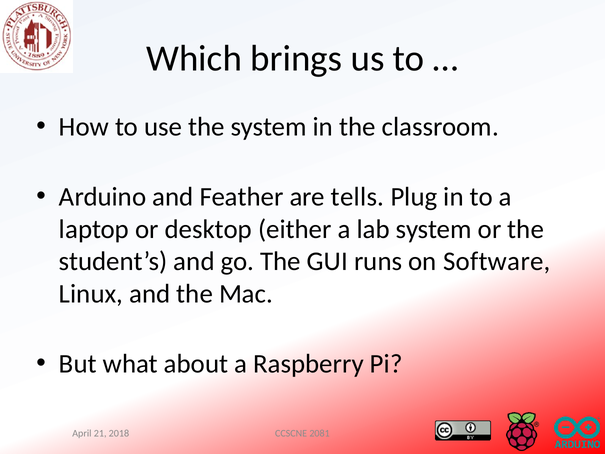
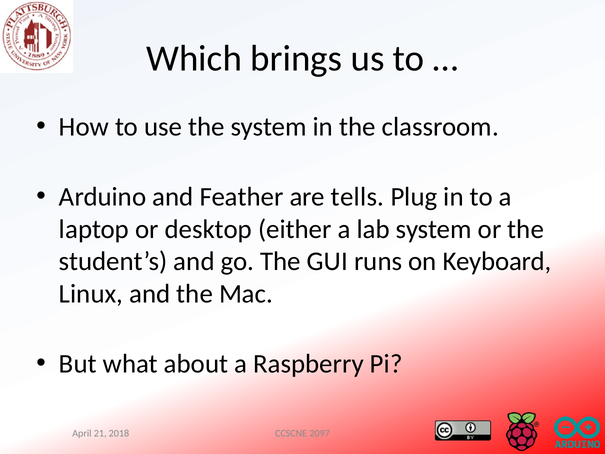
Software: Software -> Keyboard
2081: 2081 -> 2097
